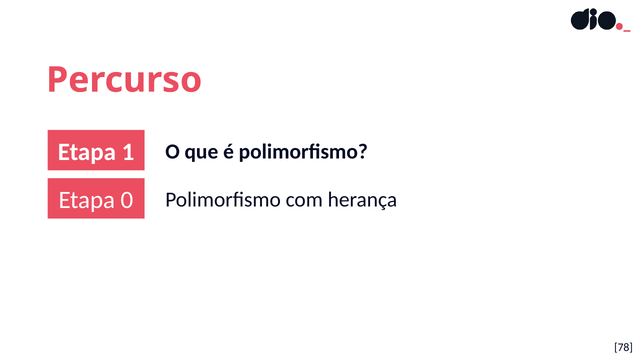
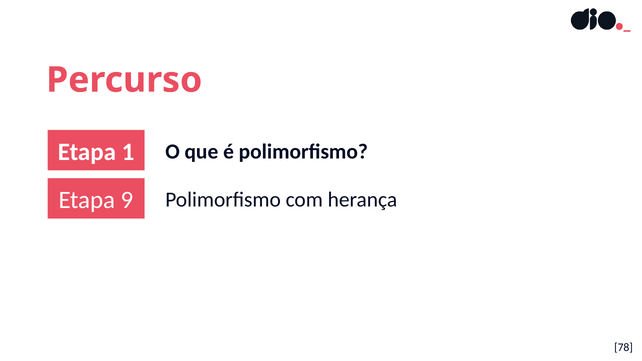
0: 0 -> 9
